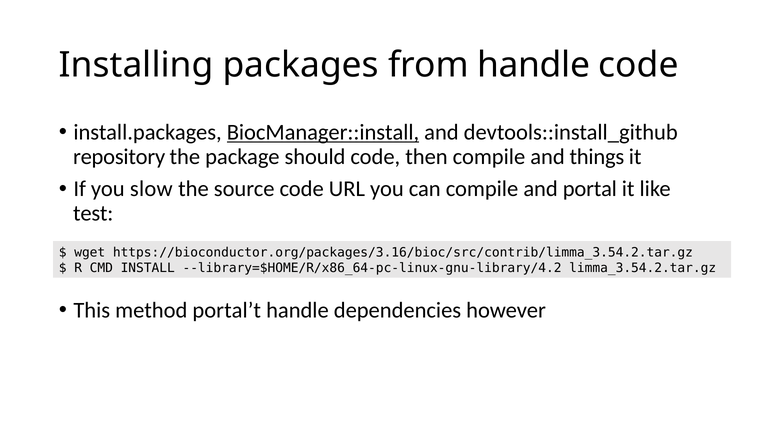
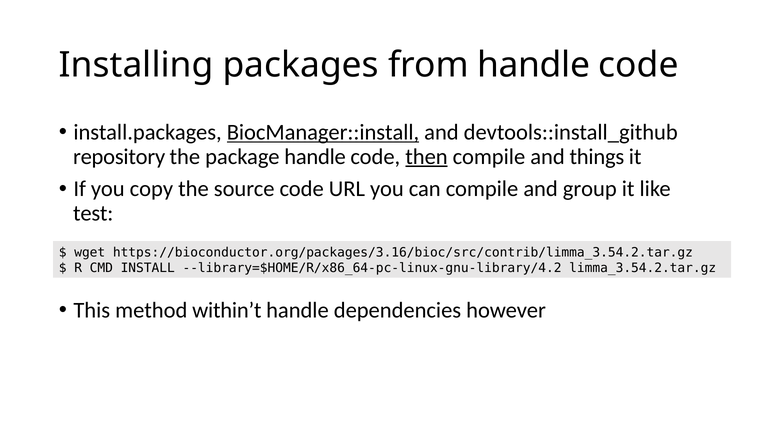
package should: should -> handle
then underline: none -> present
slow: slow -> copy
portal: portal -> group
portal’t: portal’t -> within’t
